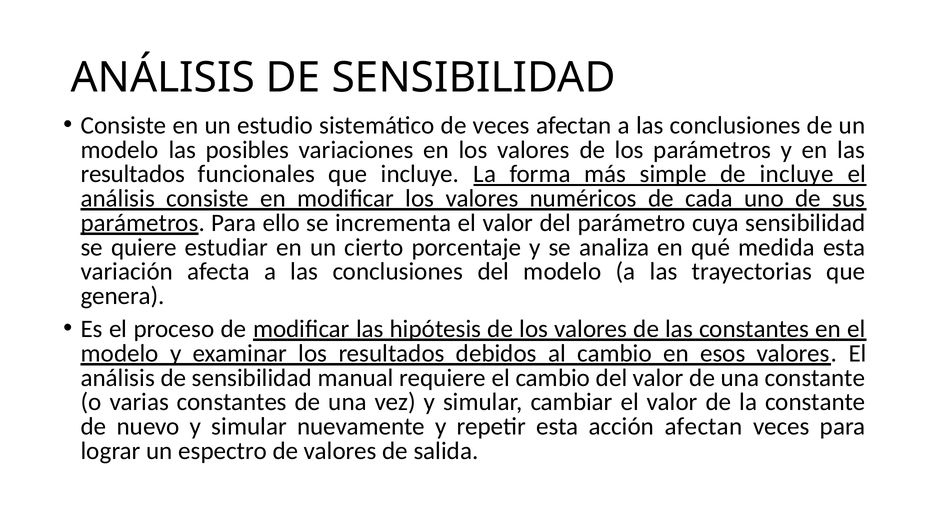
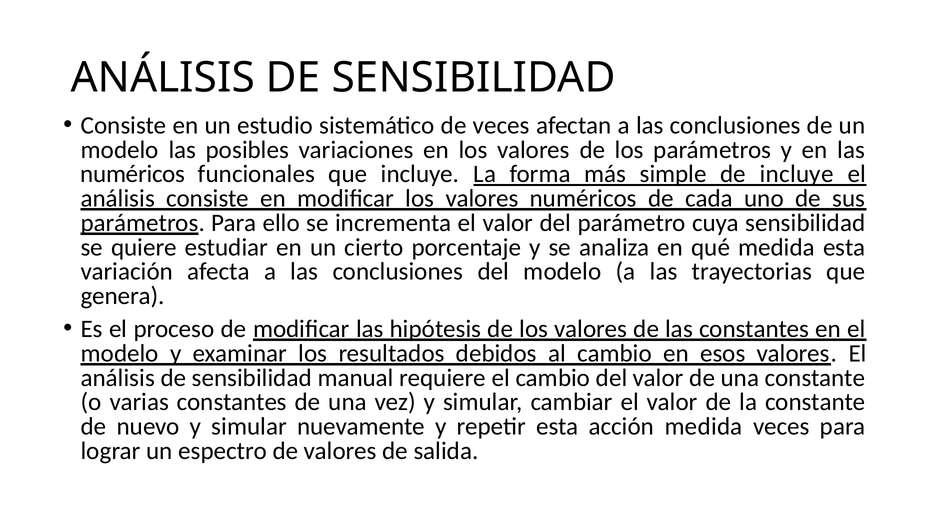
resultados at (133, 174): resultados -> numéricos
acción afectan: afectan -> medida
